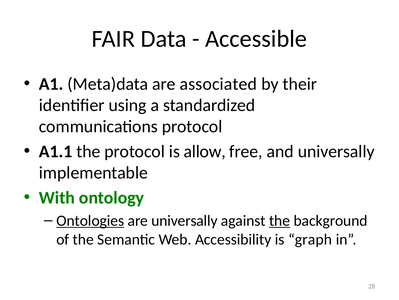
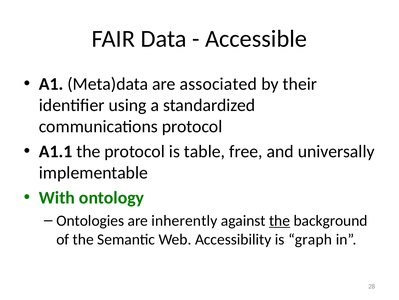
allow: allow -> table
Ontologies underline: present -> none
are universally: universally -> inherently
